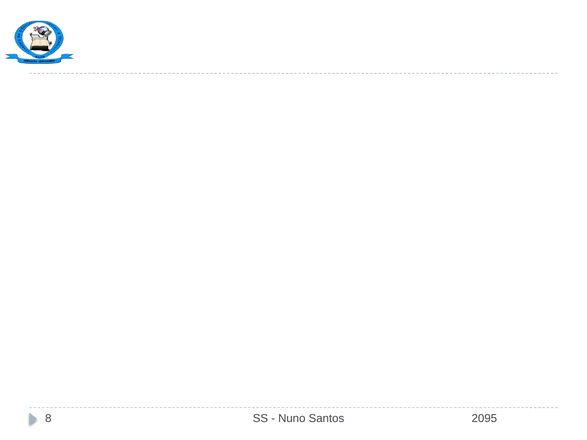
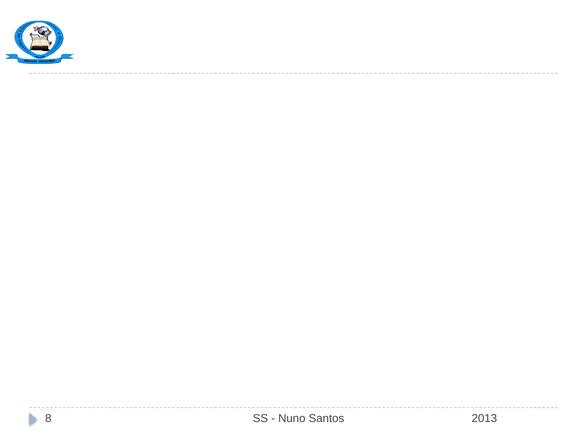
2095: 2095 -> 2013
